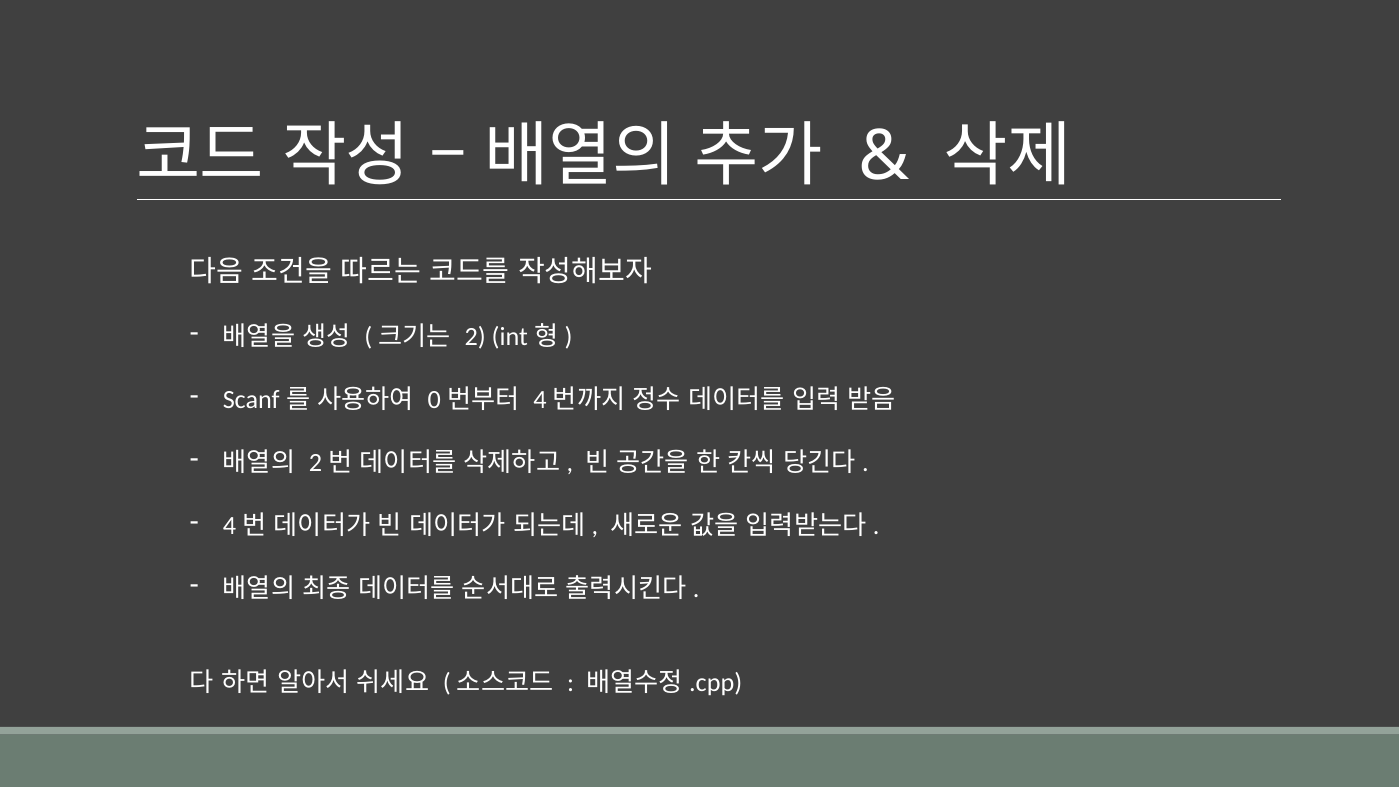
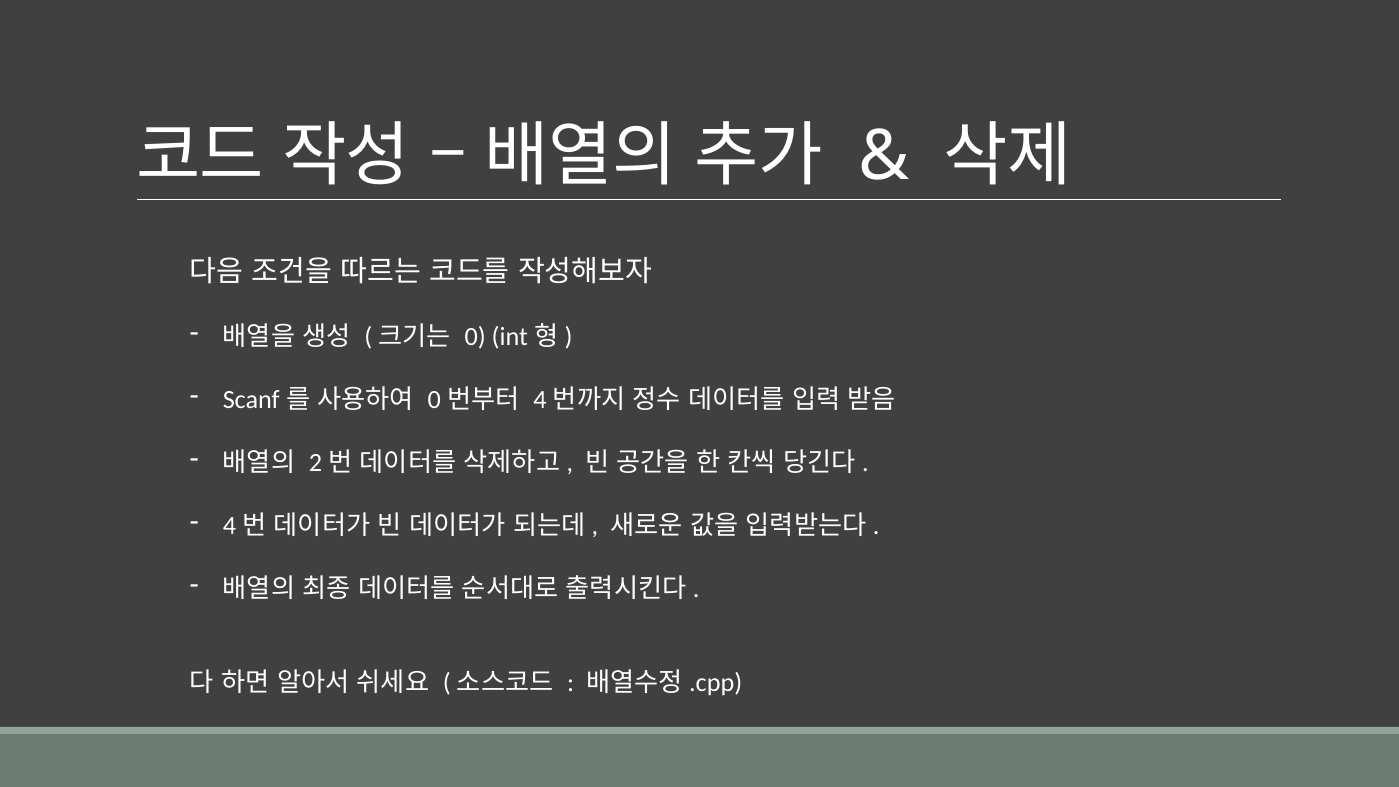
2: 2 -> 0
